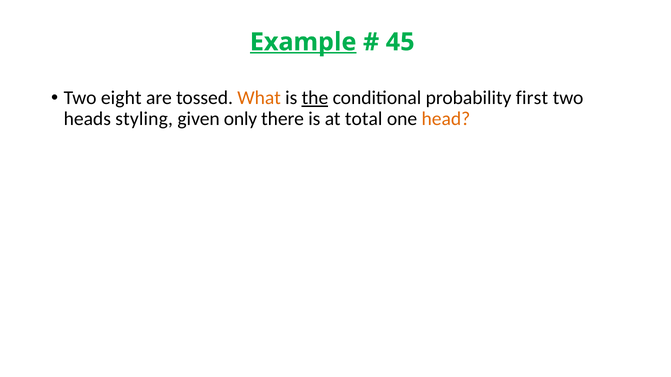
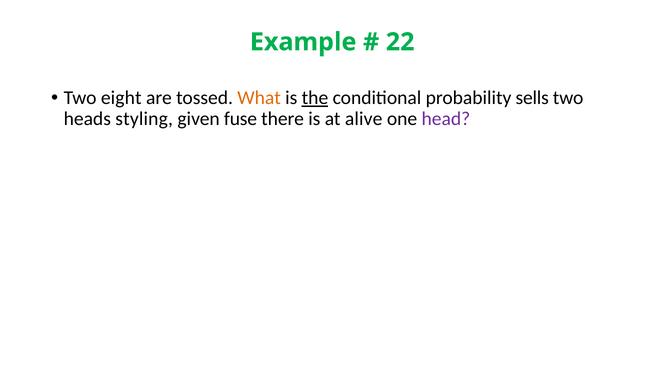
Example underline: present -> none
45: 45 -> 22
first: first -> sells
only: only -> fuse
total: total -> alive
head colour: orange -> purple
